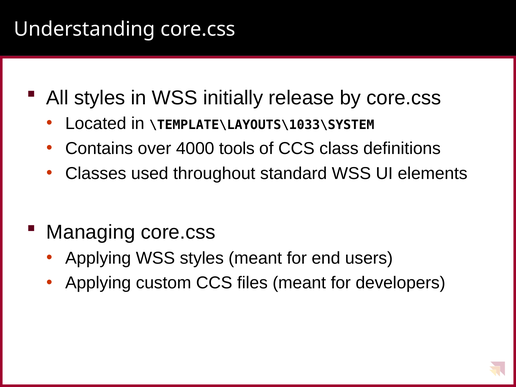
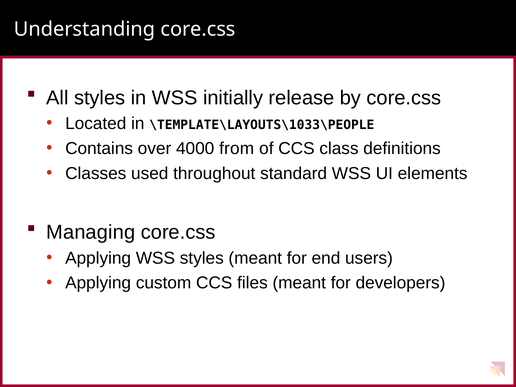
\TEMPLATE\LAYOUTS\1033\SYSTEM: \TEMPLATE\LAYOUTS\1033\SYSTEM -> \TEMPLATE\LAYOUTS\1033\PEOPLE
tools: tools -> from
